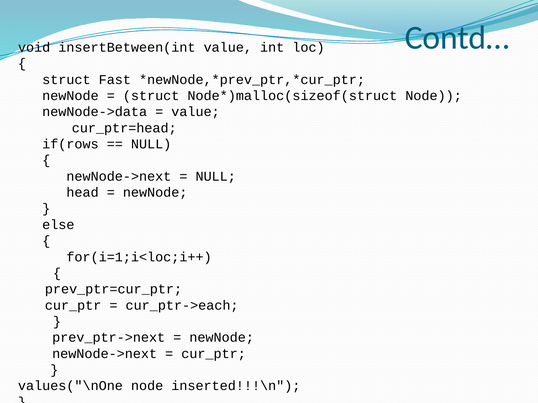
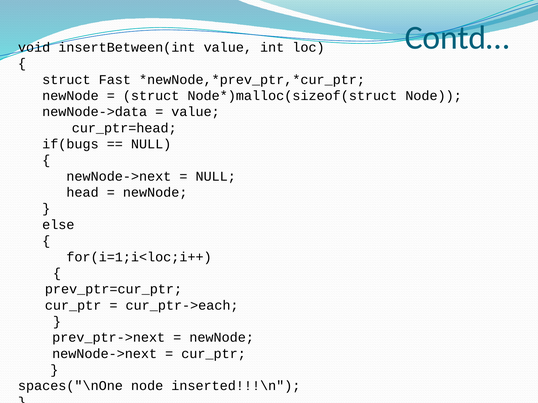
if(rows: if(rows -> if(bugs
values("\nOne: values("\nOne -> spaces("\nOne
